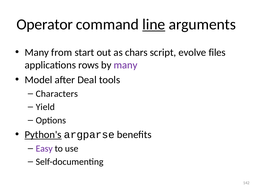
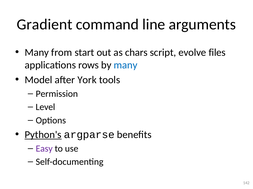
Operator: Operator -> Gradient
line underline: present -> none
many at (126, 65) colour: purple -> blue
Deal: Deal -> York
Characters: Characters -> Permission
Yield: Yield -> Level
